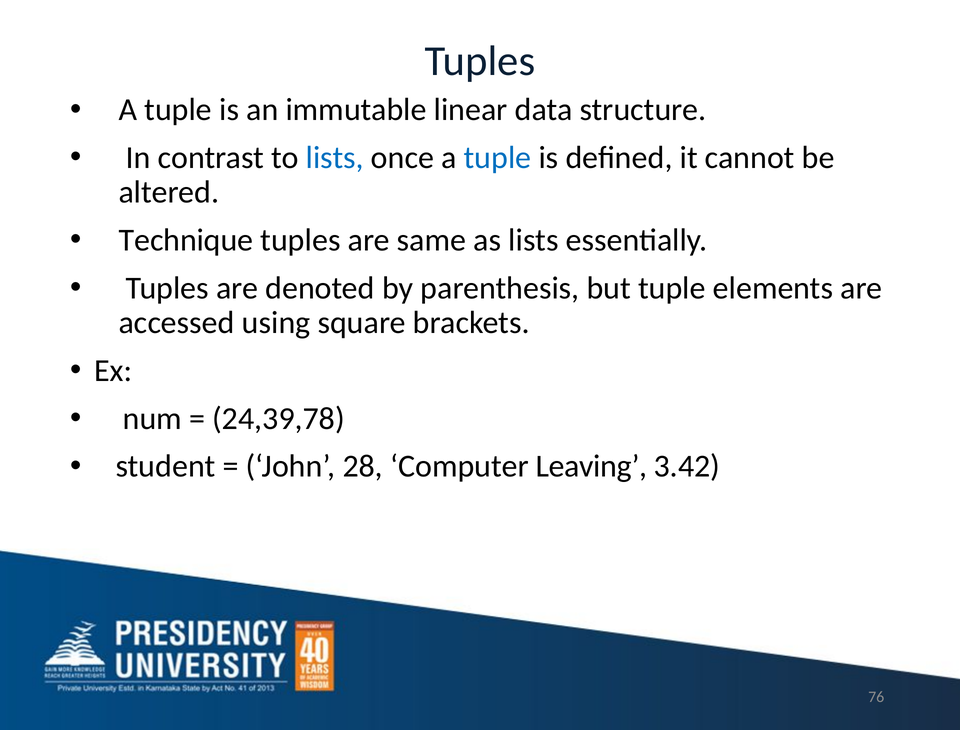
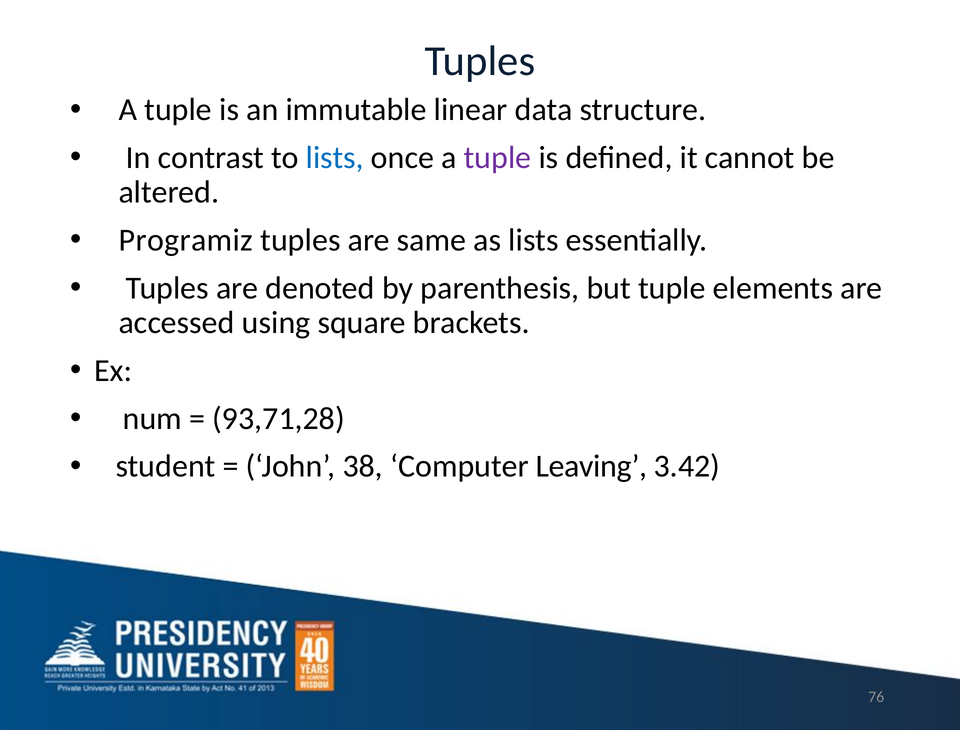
tuple at (497, 158) colour: blue -> purple
Technique: Technique -> Programiz
24,39,78: 24,39,78 -> 93,71,28
28: 28 -> 38
